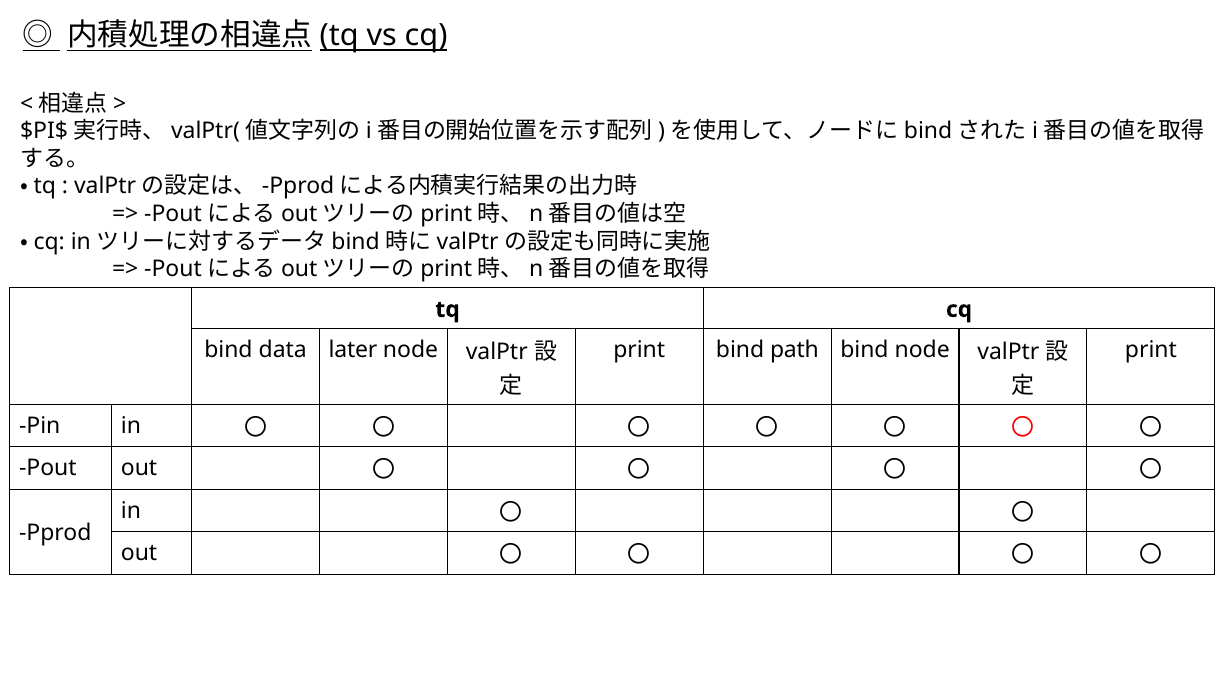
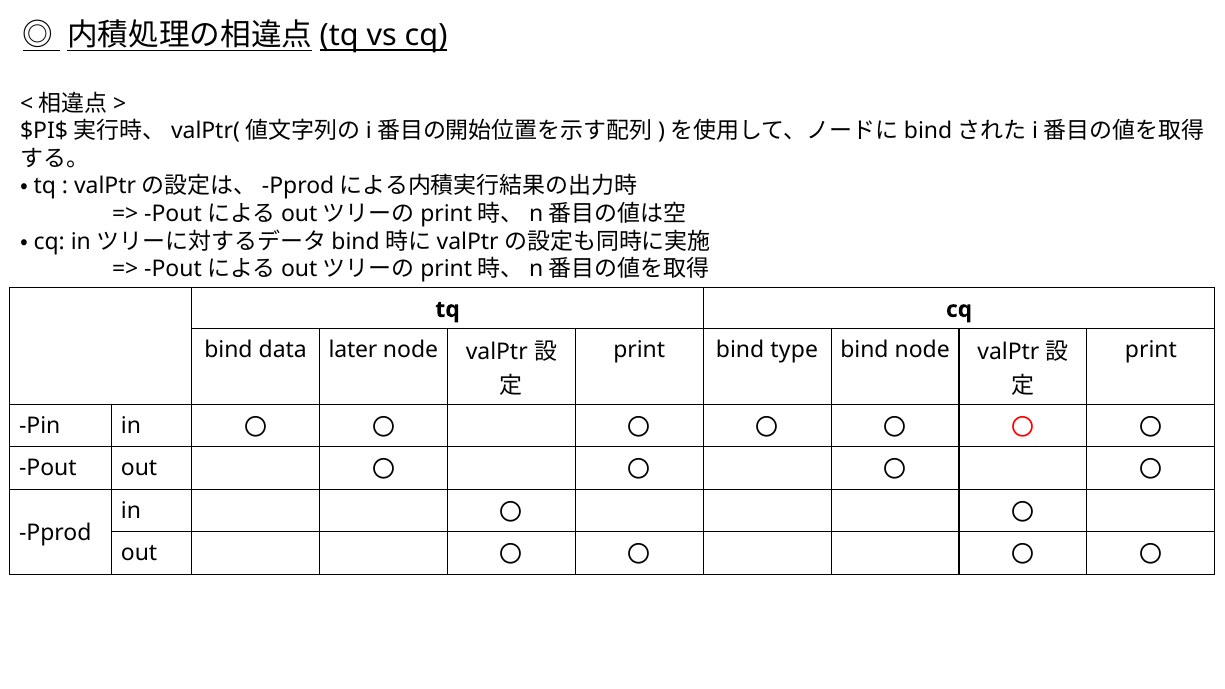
path: path -> type
